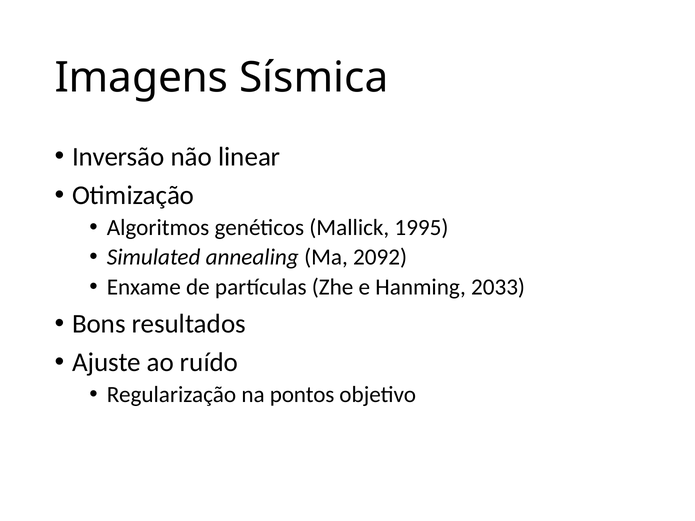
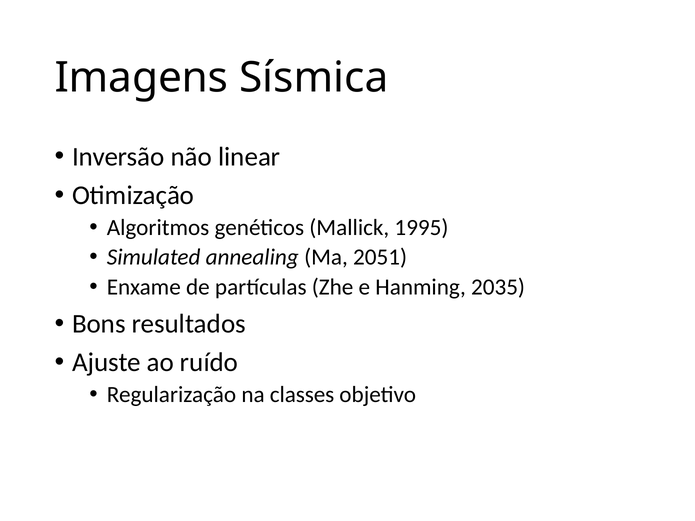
2092: 2092 -> 2051
2033: 2033 -> 2035
pontos: pontos -> classes
